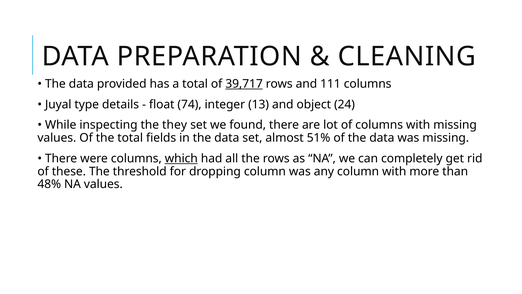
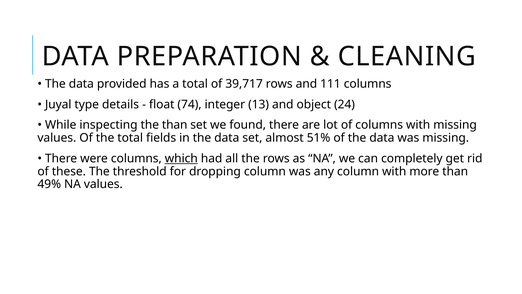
39,717 underline: present -> none
the they: they -> than
48%: 48% -> 49%
